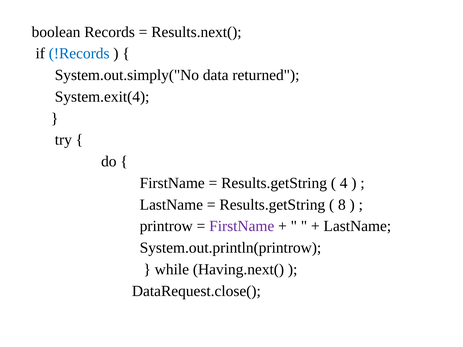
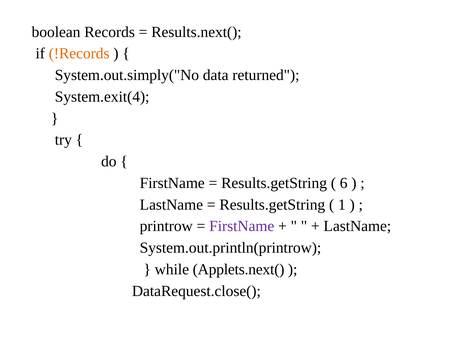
!Records colour: blue -> orange
4: 4 -> 6
8: 8 -> 1
Having.next(: Having.next( -> Applets.next(
